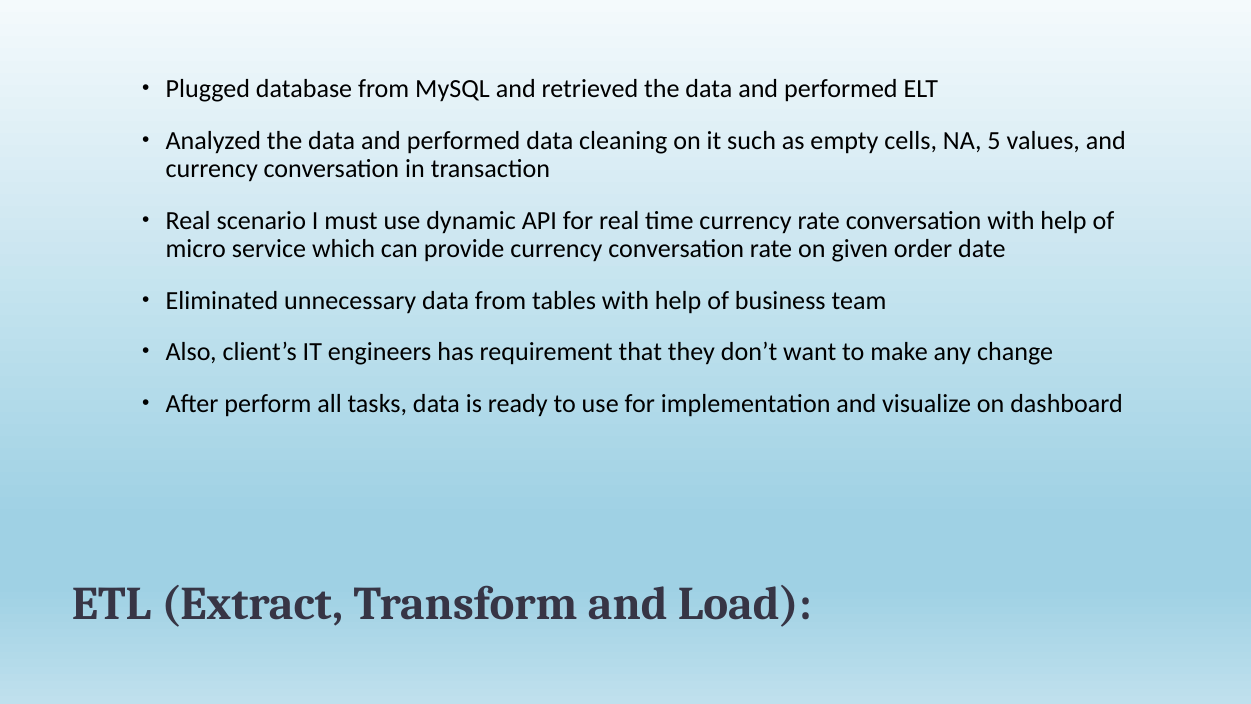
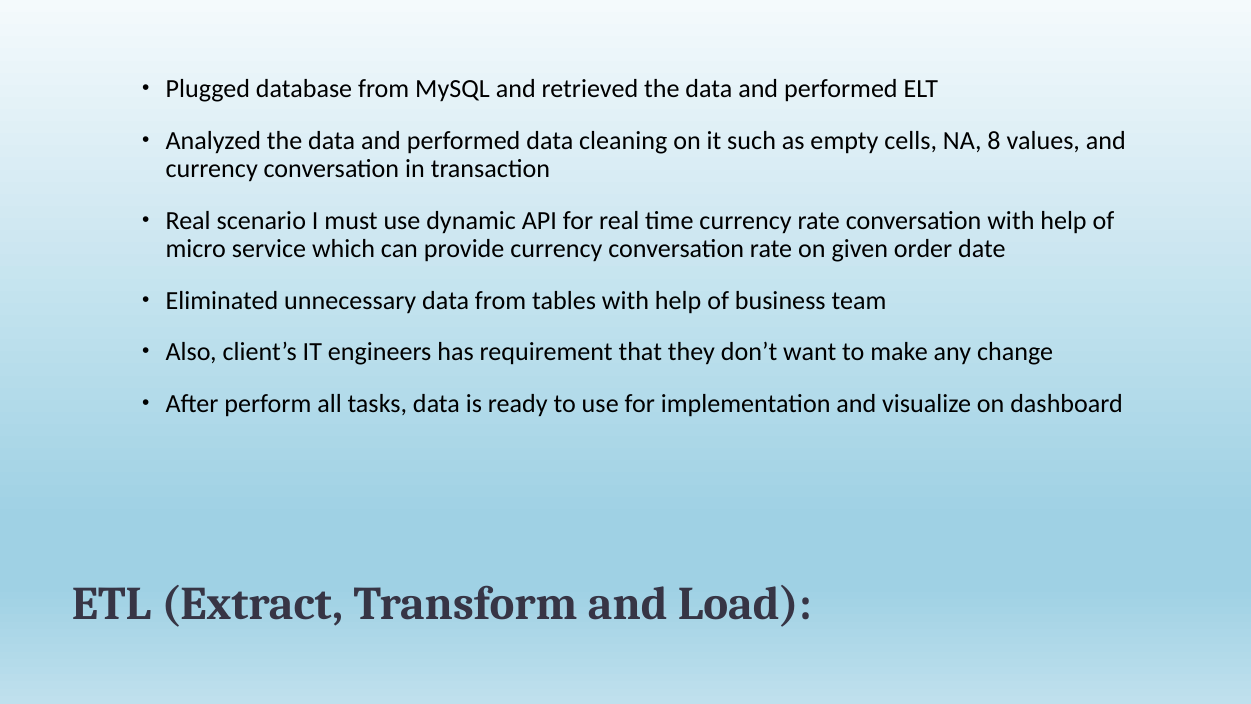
5: 5 -> 8
